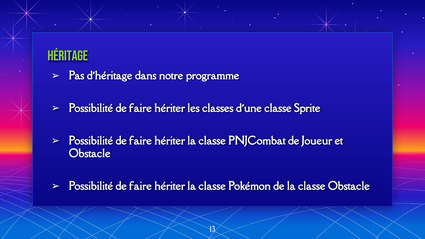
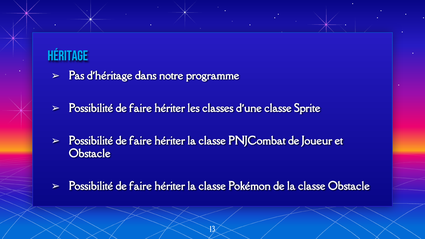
Héritage colour: light green -> light blue
